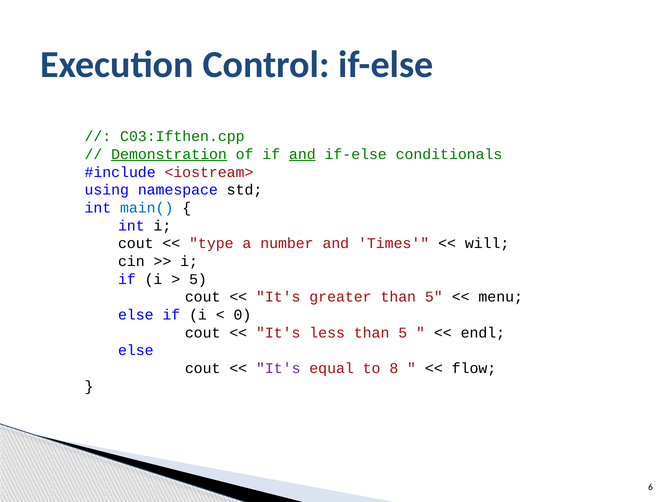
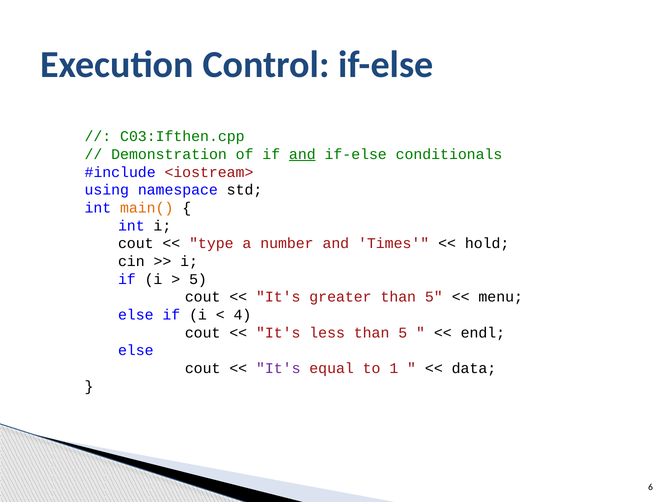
Demonstration underline: present -> none
main( colour: blue -> orange
will: will -> hold
0: 0 -> 4
8: 8 -> 1
flow: flow -> data
